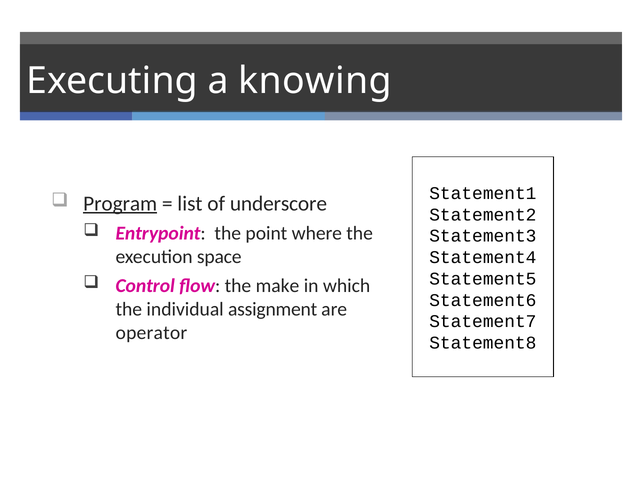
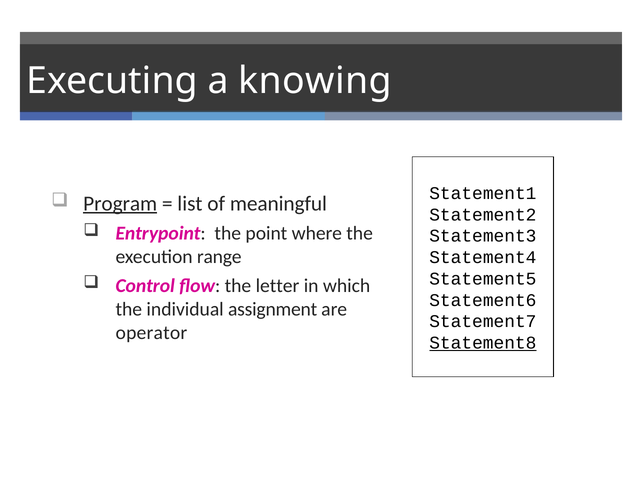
underscore: underscore -> meaningful
space: space -> range
make: make -> letter
Statement8 underline: none -> present
